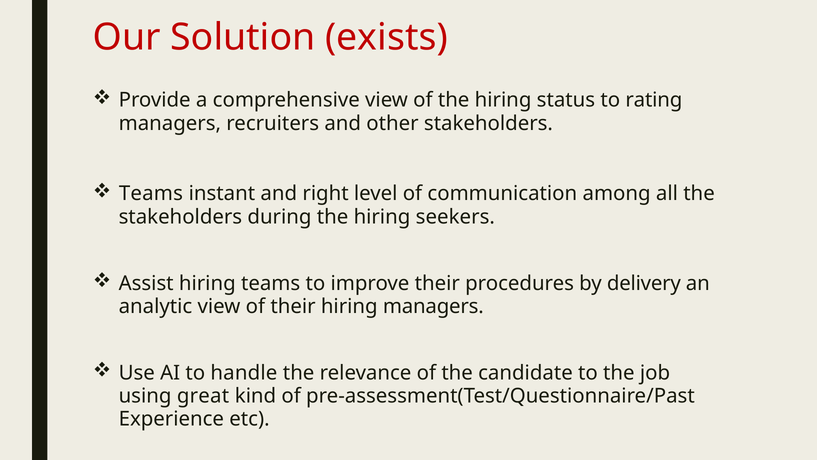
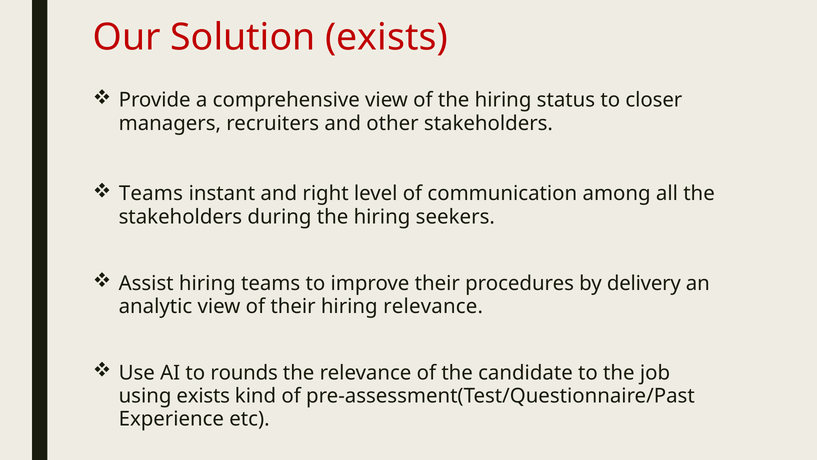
rating: rating -> closer
hiring managers: managers -> relevance
handle: handle -> rounds
using great: great -> exists
